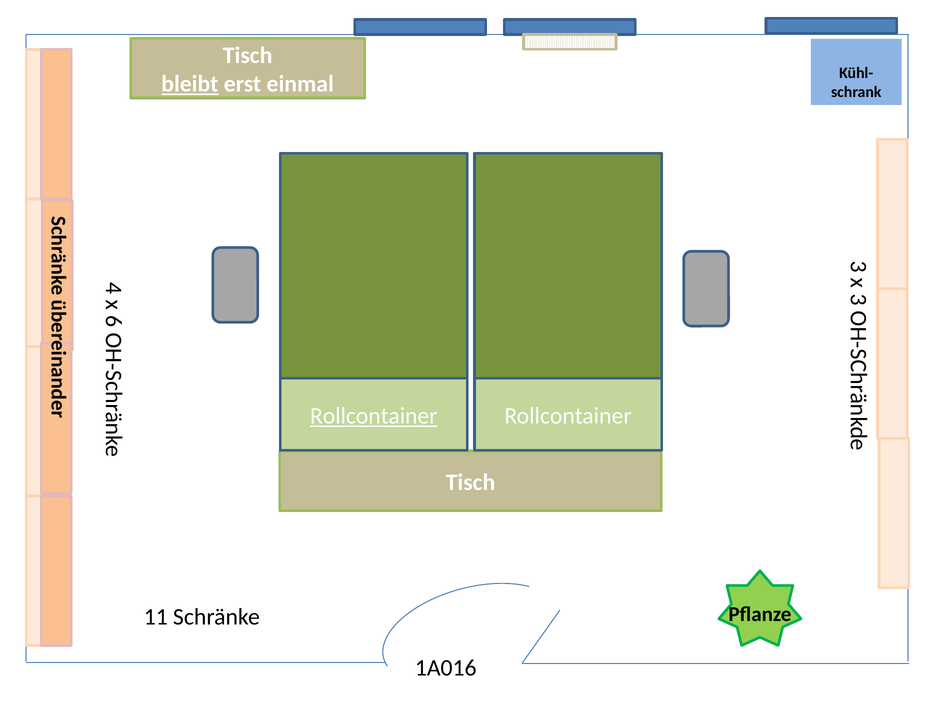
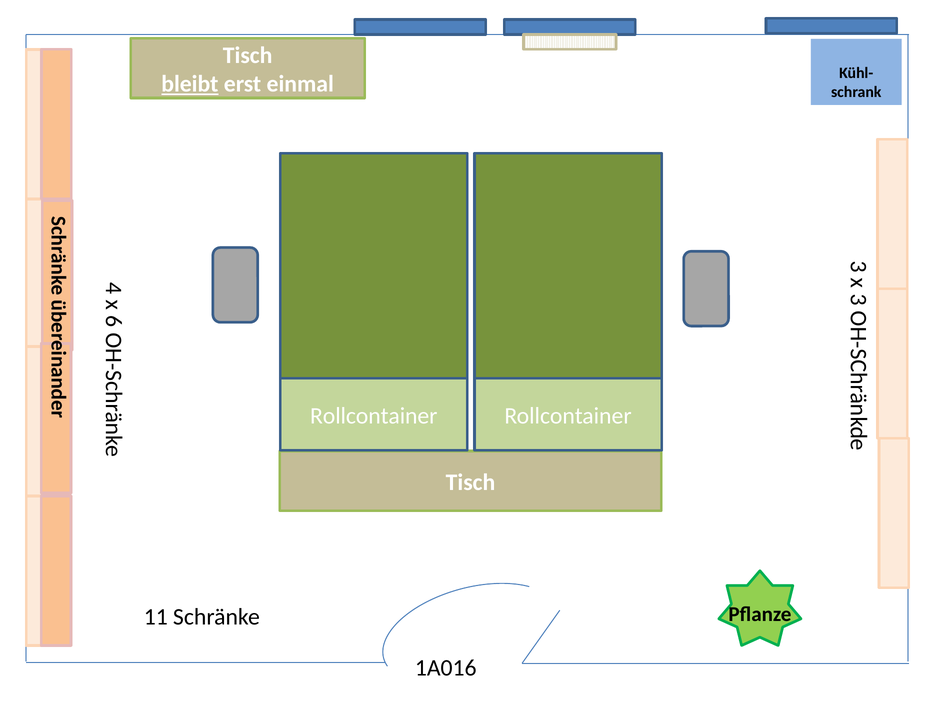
Rollcontainer at (374, 416) underline: present -> none
